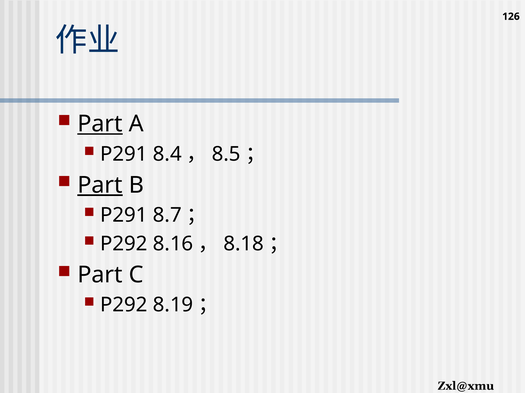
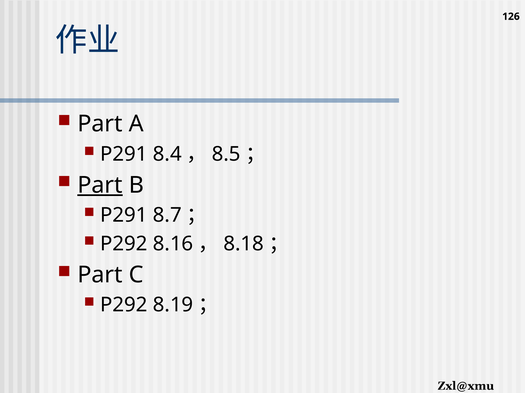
Part at (100, 124) underline: present -> none
